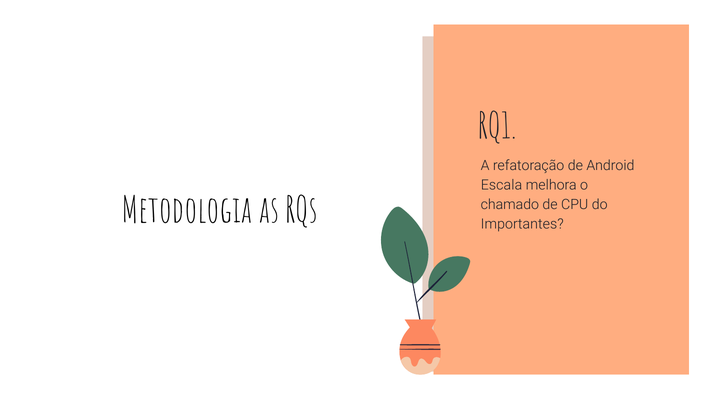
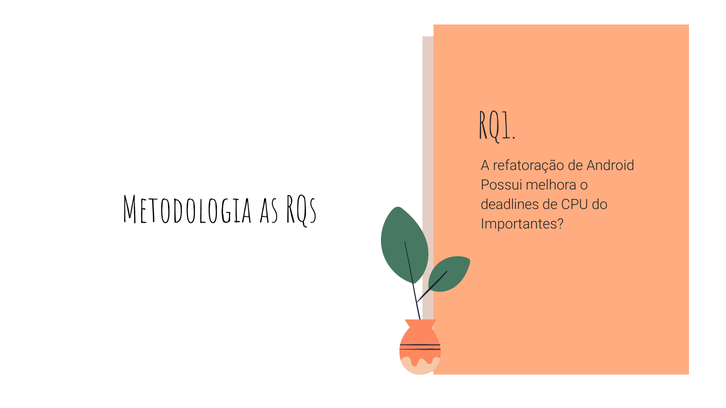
Escala: Escala -> Possui
chamado: chamado -> deadlines
